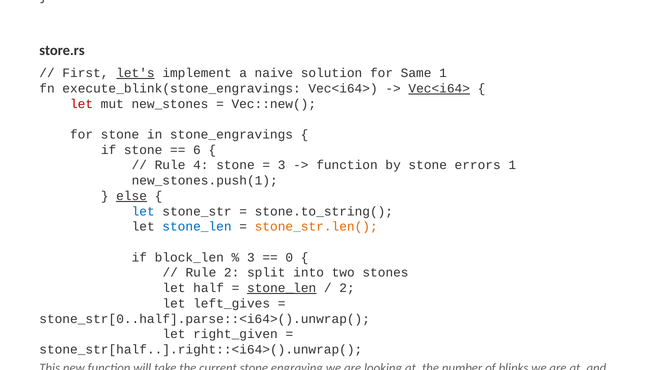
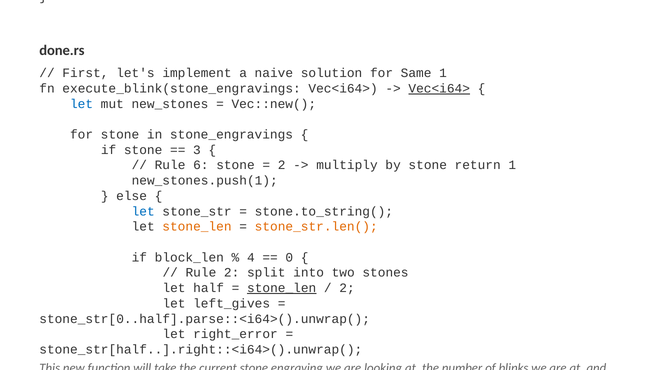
store.rs: store.rs -> done.rs
let's underline: present -> none
let at (82, 104) colour: red -> blue
6 at (197, 150): 6 -> 3
4: 4 -> 6
3 at (282, 165): 3 -> 2
function at (347, 165): function -> multiply
stone errors: errors -> return
else at (132, 196) underline: present -> none
stone_len at (197, 227) colour: blue -> orange
3 at (251, 258): 3 -> 4
right_given: right_given -> right_error
